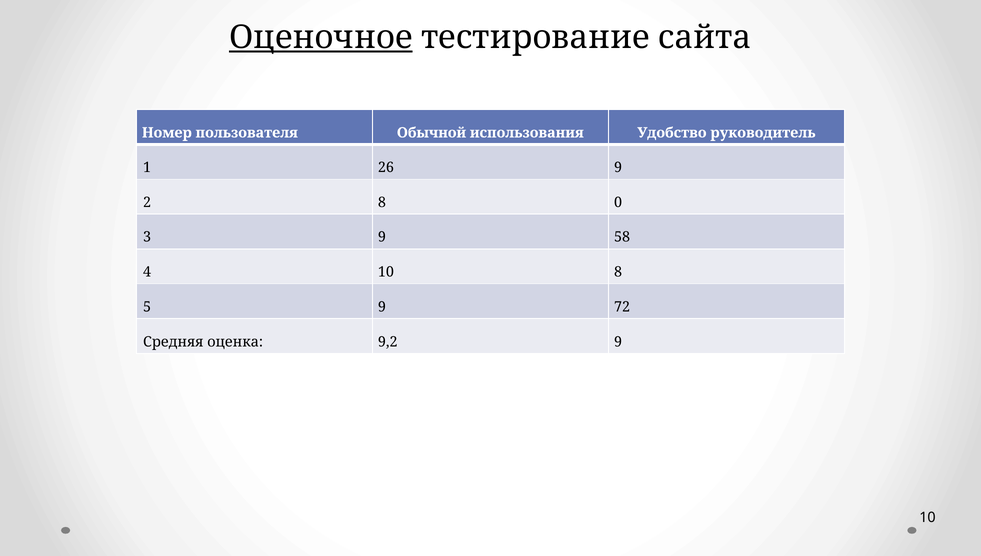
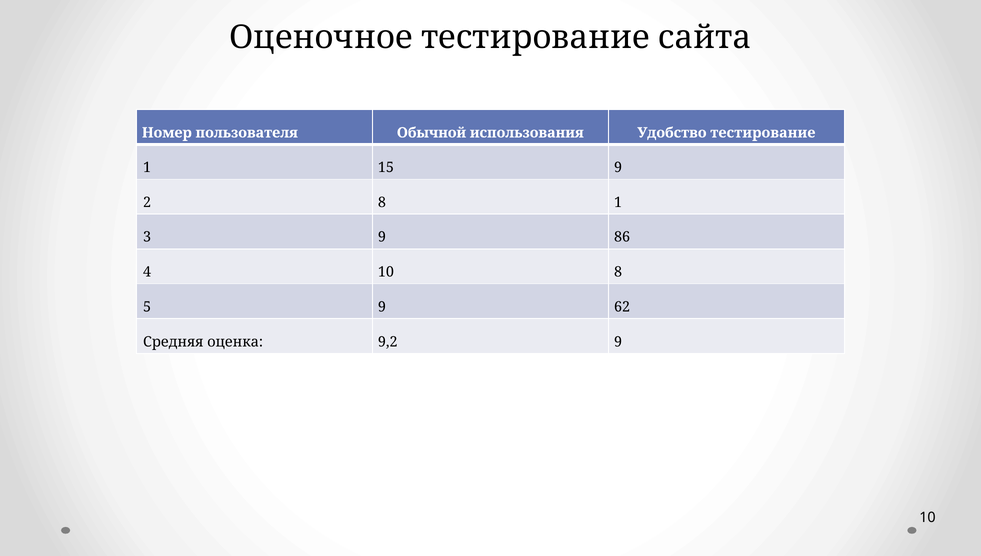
Оценочное underline: present -> none
Удобство руководитель: руководитель -> тестирование
26: 26 -> 15
8 0: 0 -> 1
58: 58 -> 86
72: 72 -> 62
